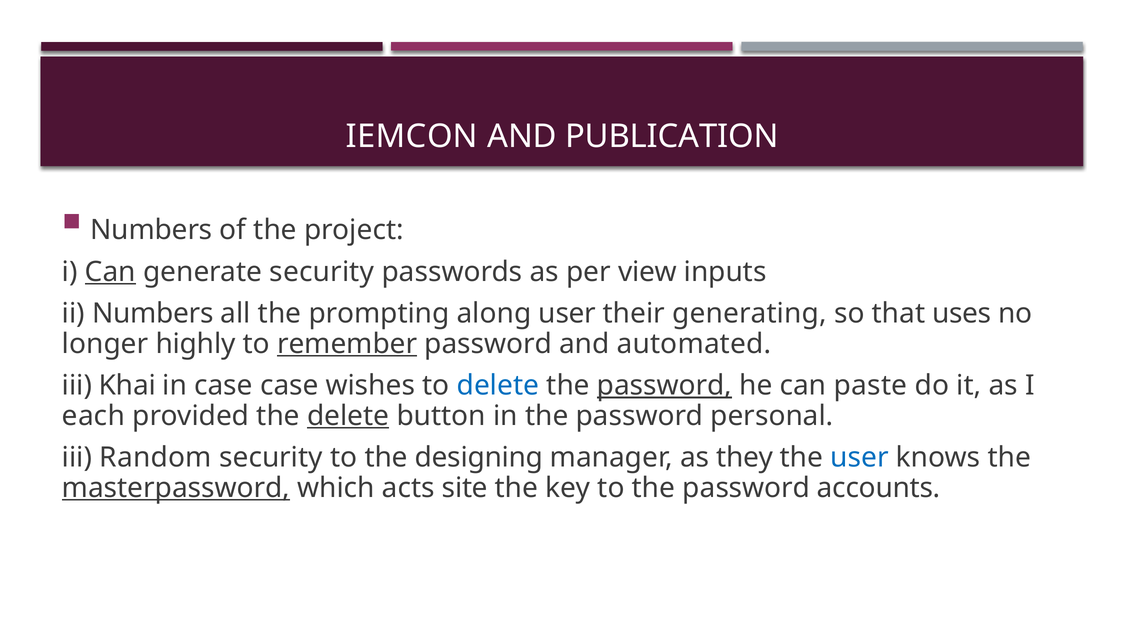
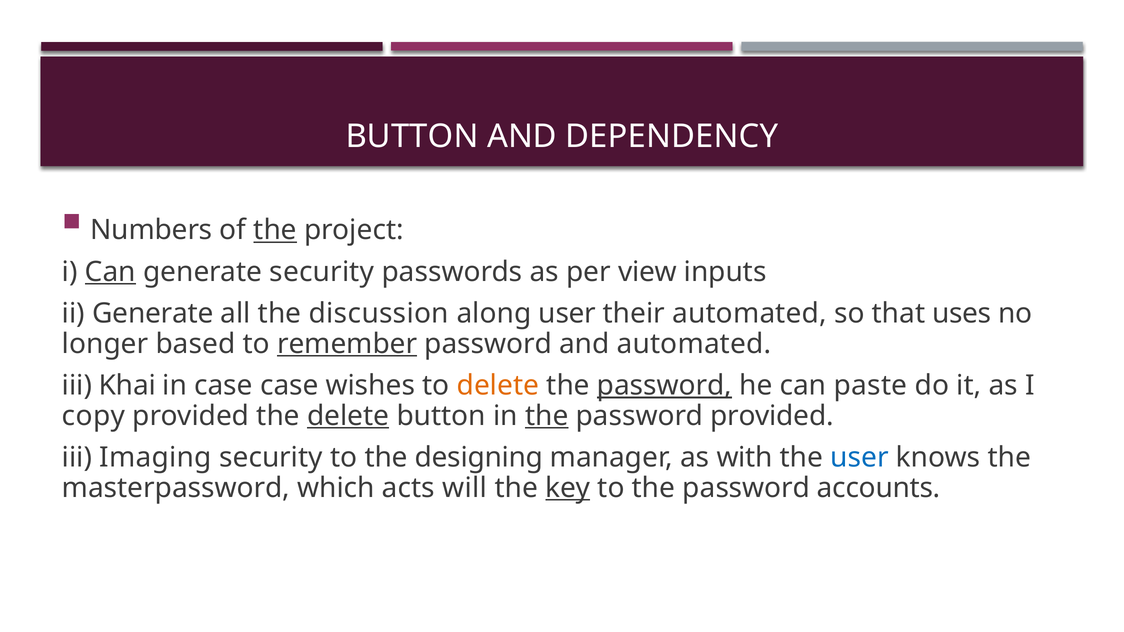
IEMCON at (412, 137): IEMCON -> BUTTON
PUBLICATION: PUBLICATION -> DEPENDENCY
the at (275, 230) underline: none -> present
ii Numbers: Numbers -> Generate
prompting: prompting -> discussion
their generating: generating -> automated
highly: highly -> based
delete at (498, 386) colour: blue -> orange
each: each -> copy
the at (547, 416) underline: none -> present
password personal: personal -> provided
Random: Random -> Imaging
they: they -> with
masterpassword underline: present -> none
site: site -> will
key underline: none -> present
